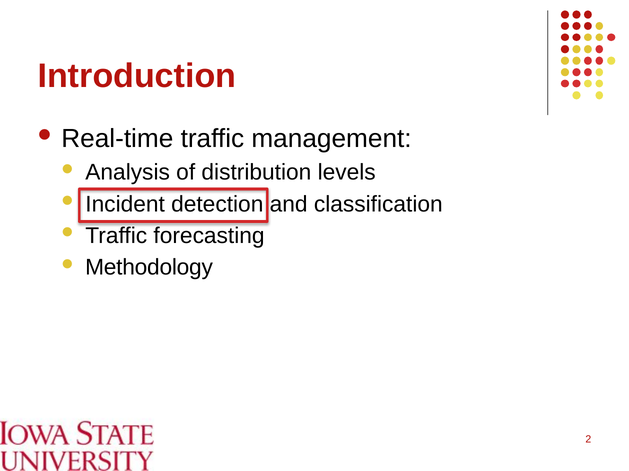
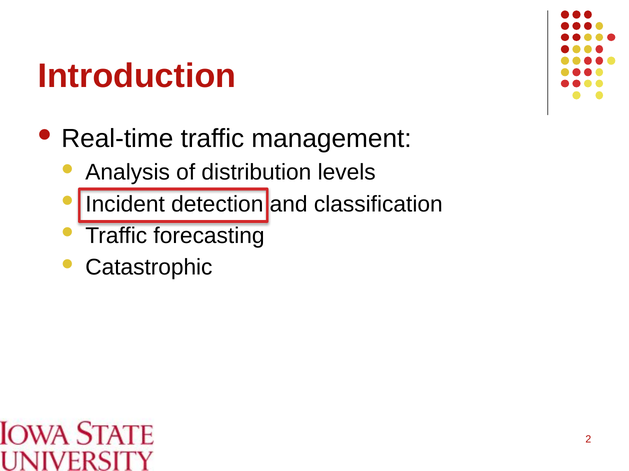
Methodology: Methodology -> Catastrophic
